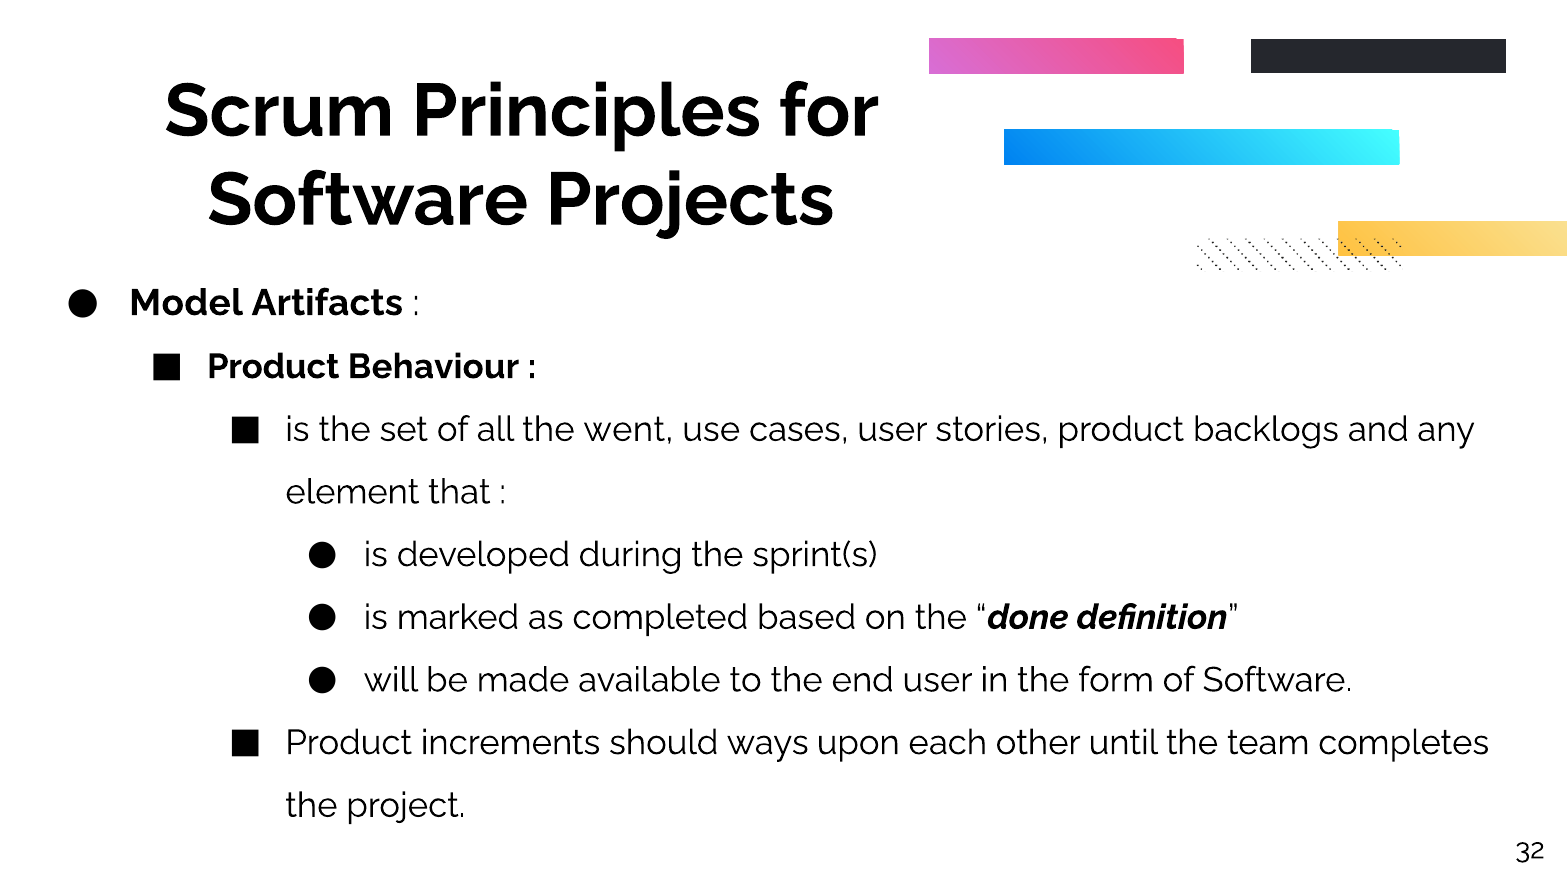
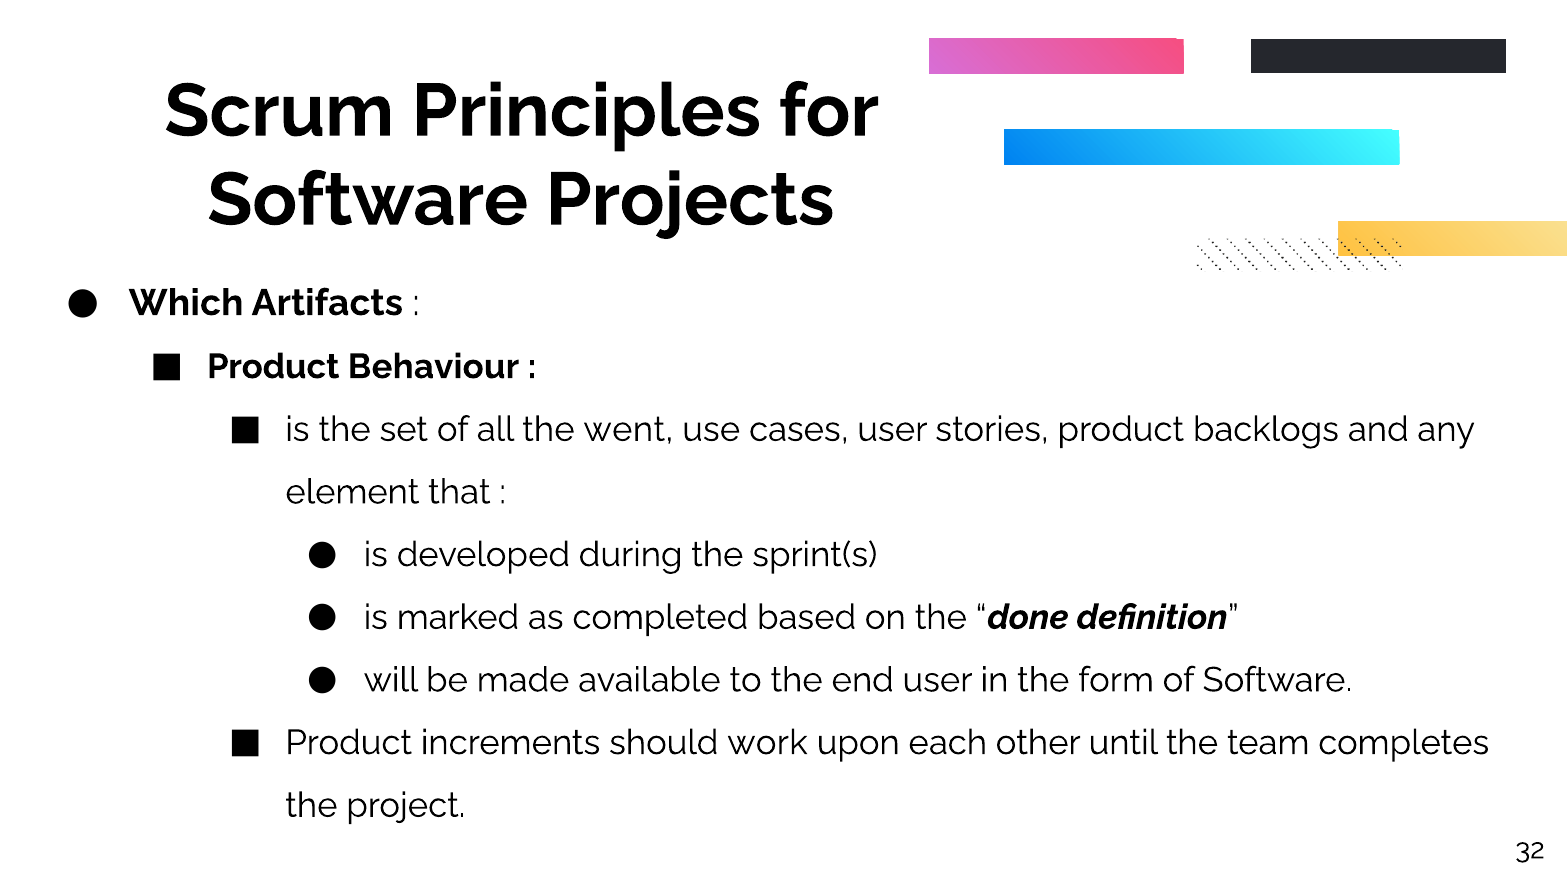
Model: Model -> Which
ways: ways -> work
